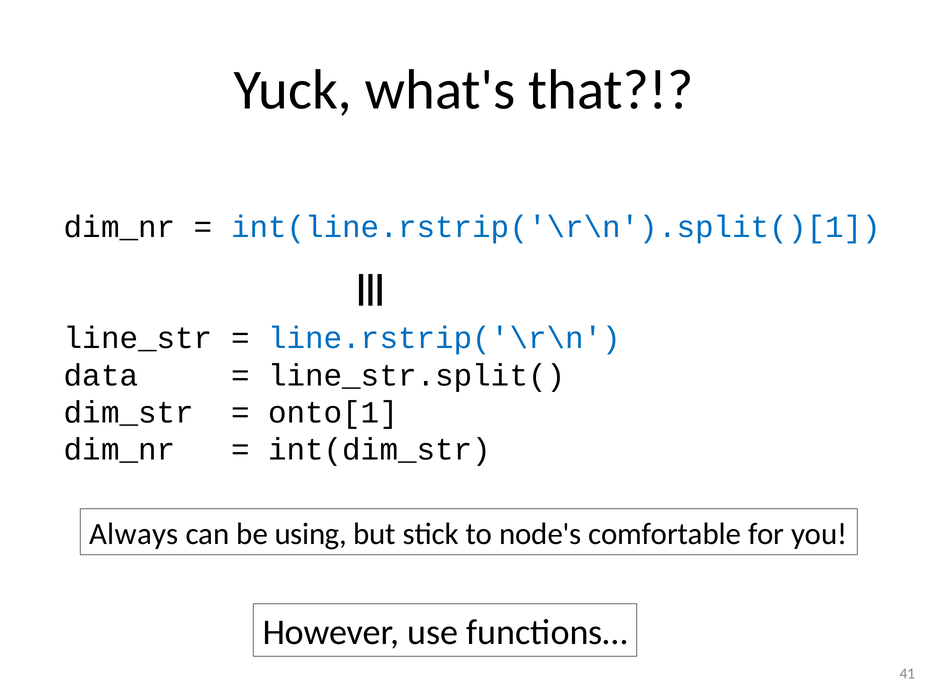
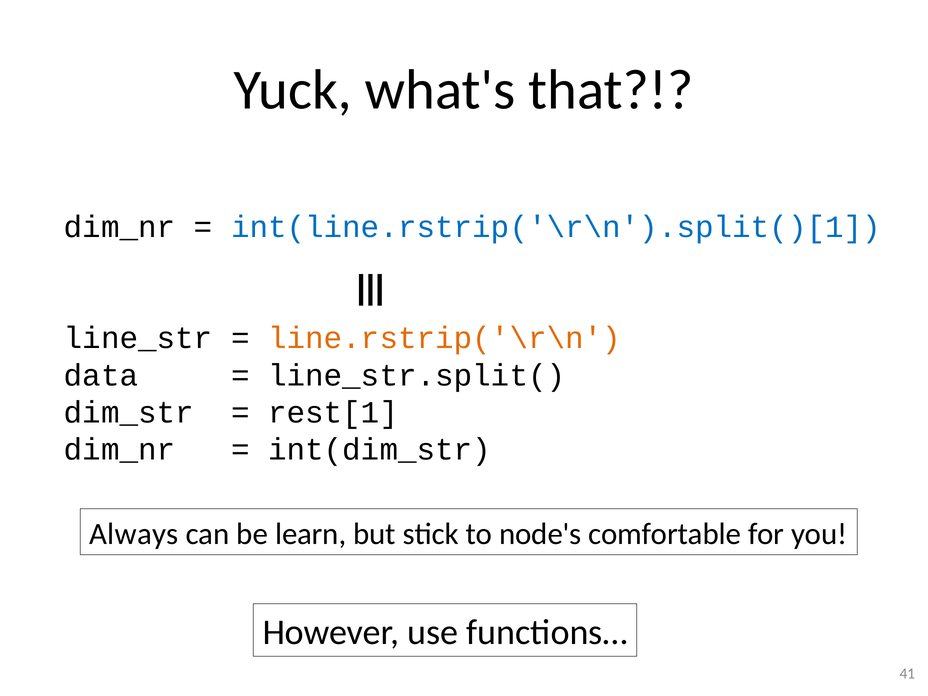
line.rstrip('\r\n colour: blue -> orange
onto[1: onto[1 -> rest[1
using: using -> learn
